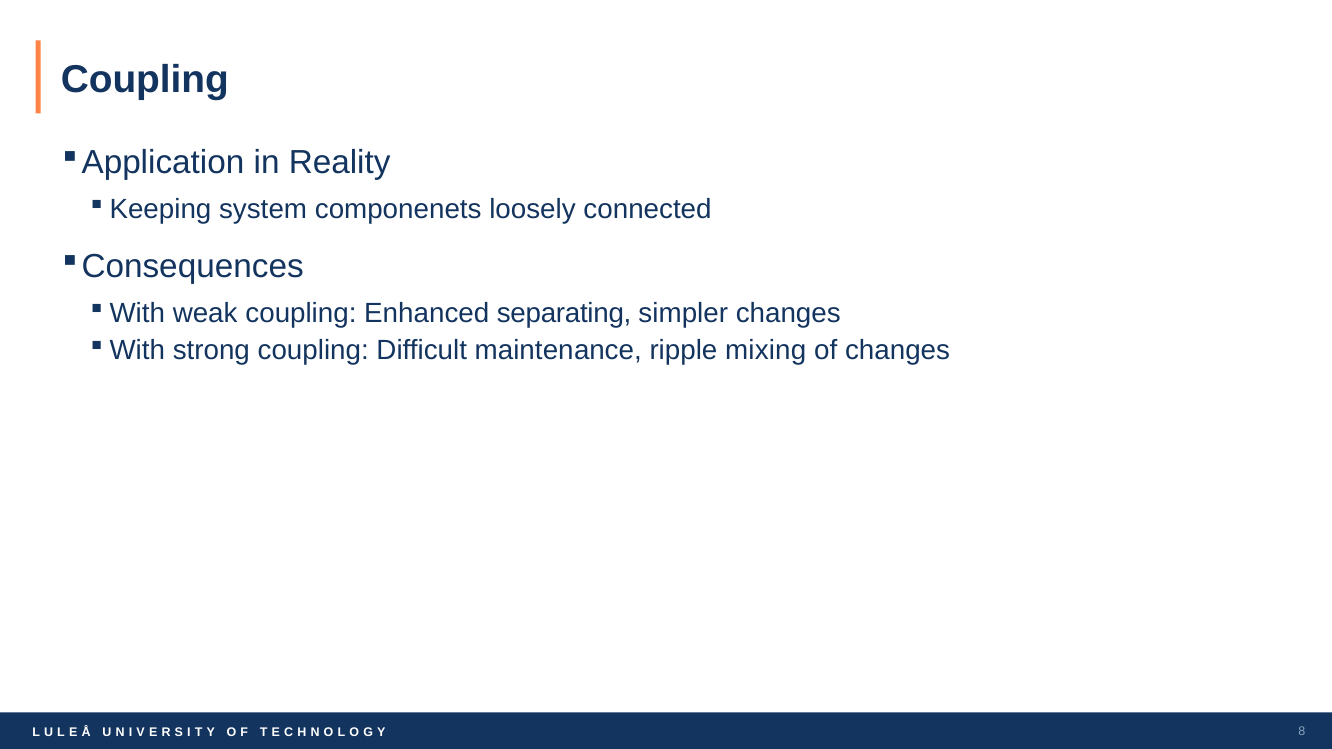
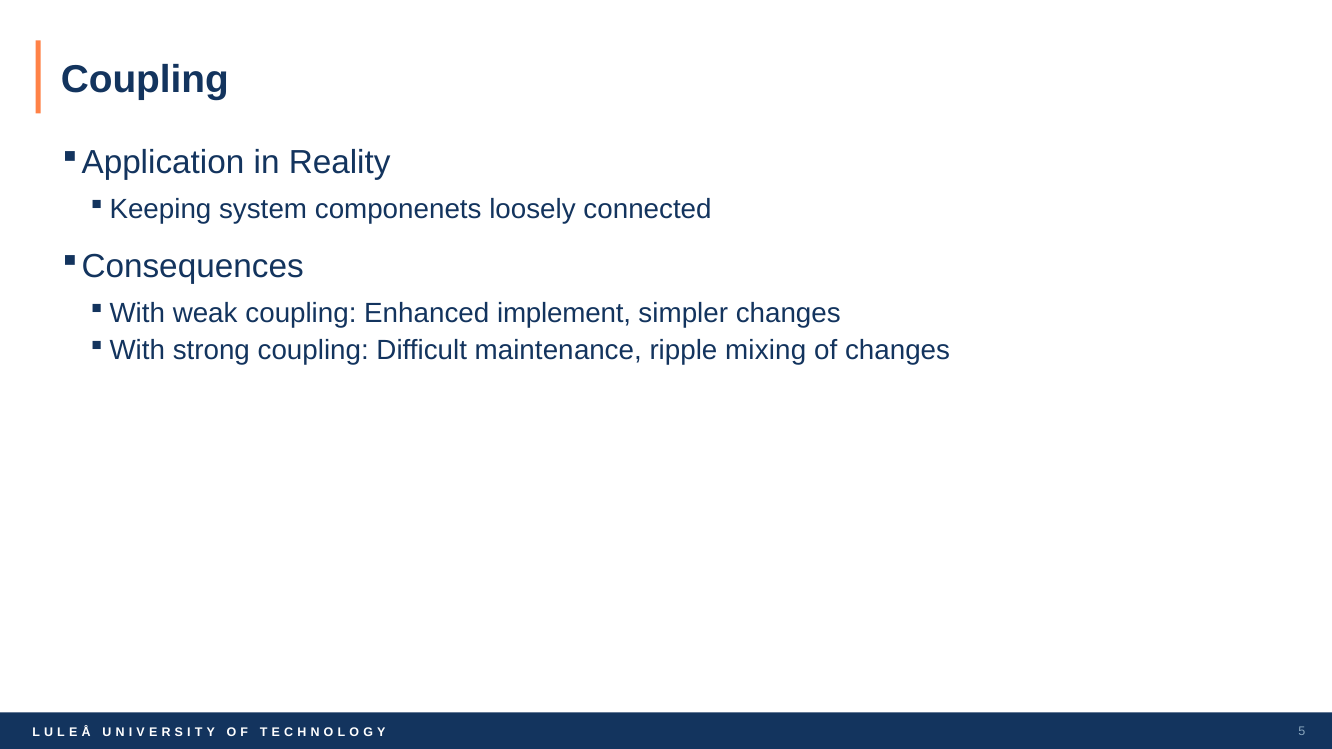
separating: separating -> implement
8: 8 -> 5
